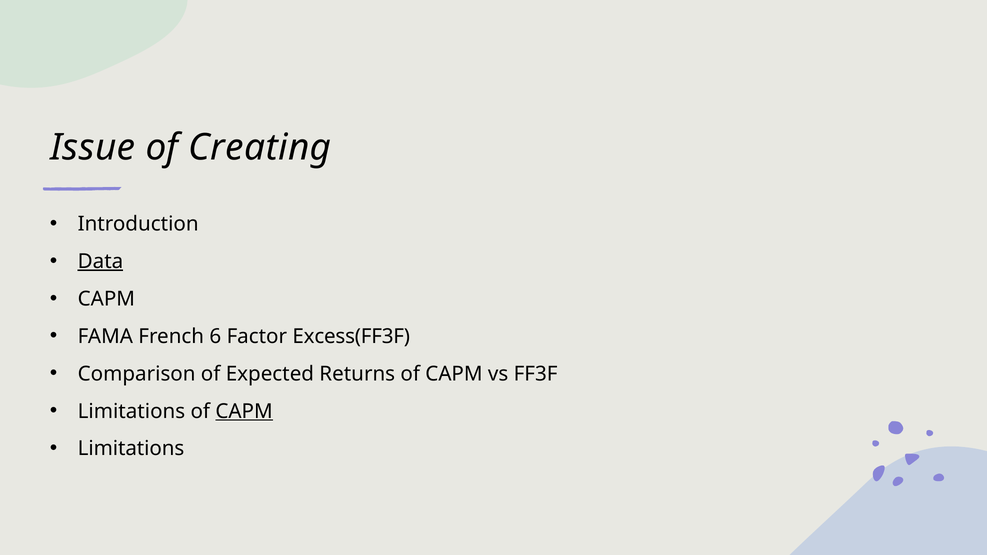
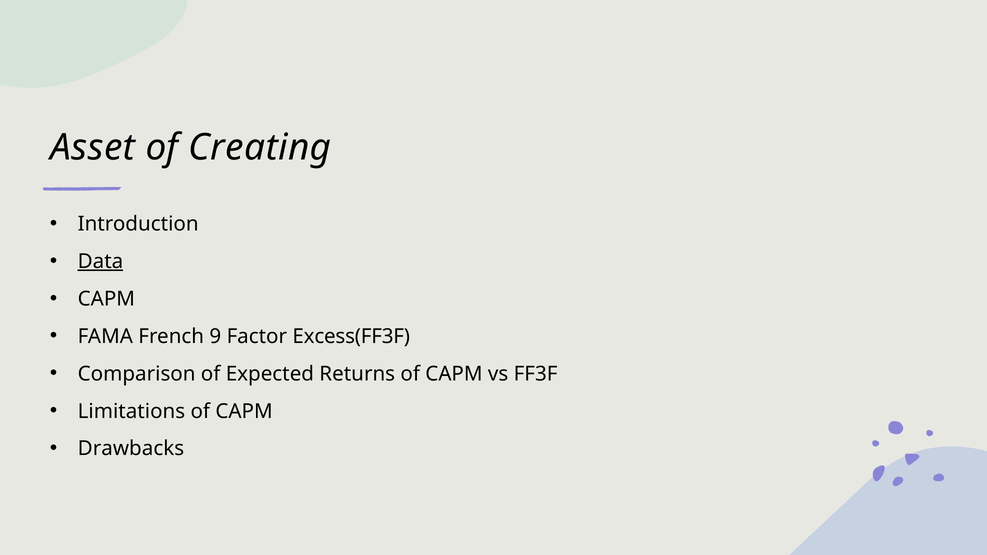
Issue: Issue -> Asset
6: 6 -> 9
CAPM at (244, 411) underline: present -> none
Limitations at (131, 449): Limitations -> Drawbacks
